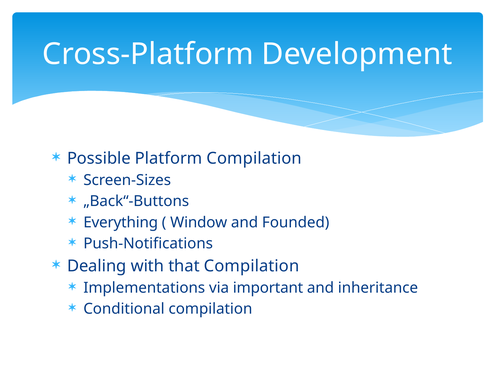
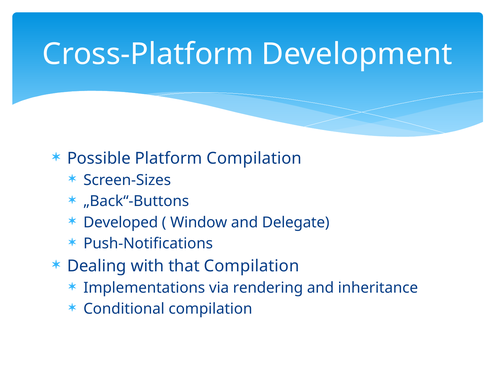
Everything: Everything -> Developed
Founded: Founded -> Delegate
important: important -> rendering
